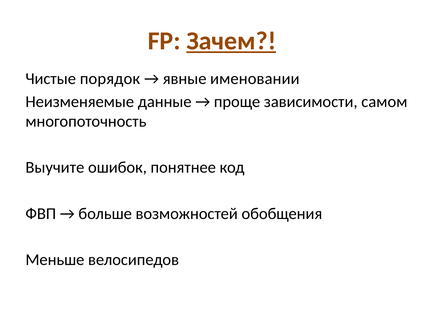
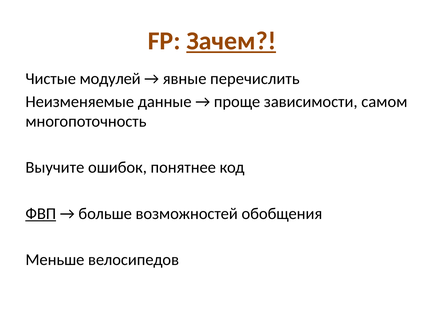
порядок: порядок -> модулей
именовании: именовании -> перечислить
ФВП underline: none -> present
